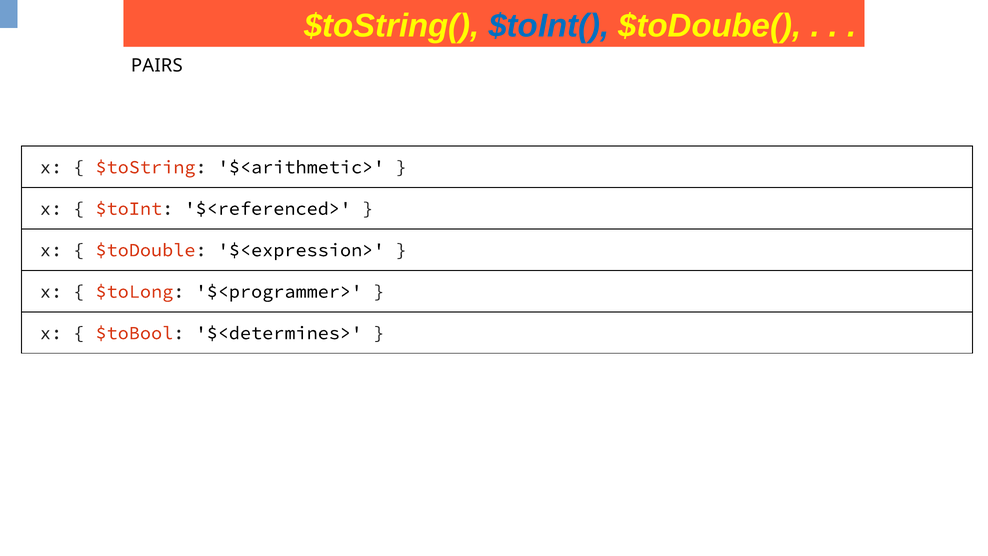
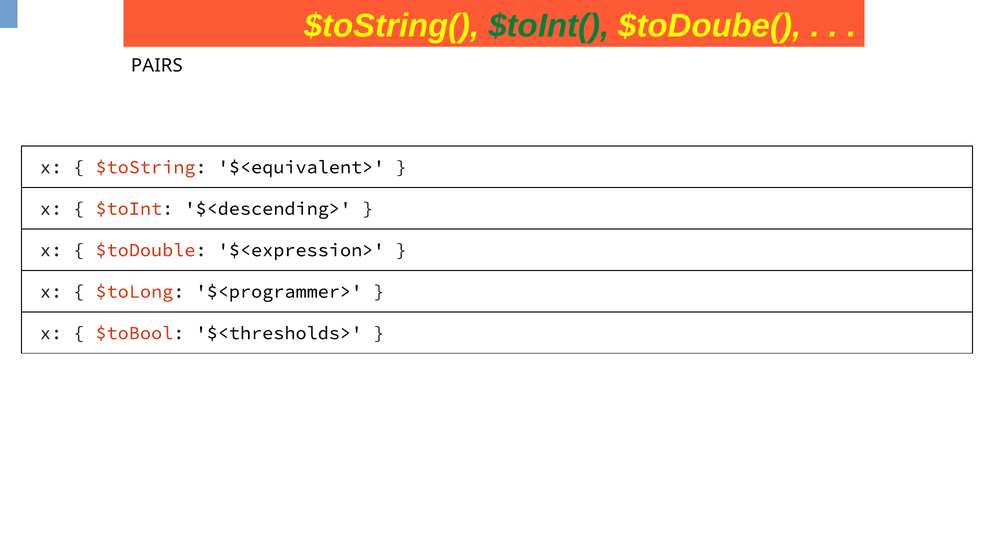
$toInt( colour: blue -> green
$<arithmetic>: $<arithmetic> -> $<equivalent>
$<referenced>: $<referenced> -> $<descending>
$<determines>: $<determines> -> $<thresholds>
